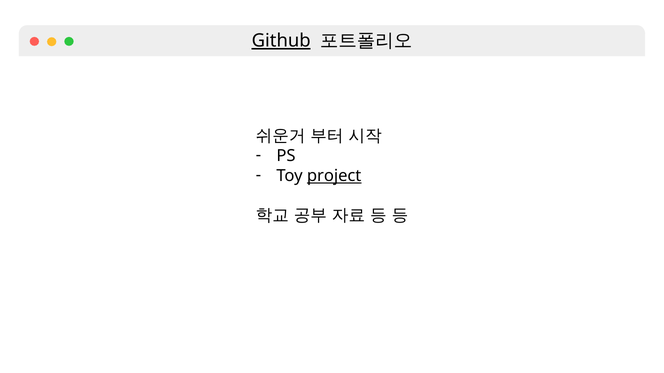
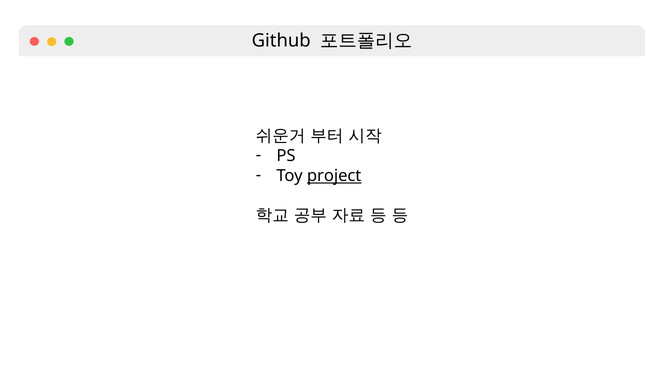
Github underline: present -> none
